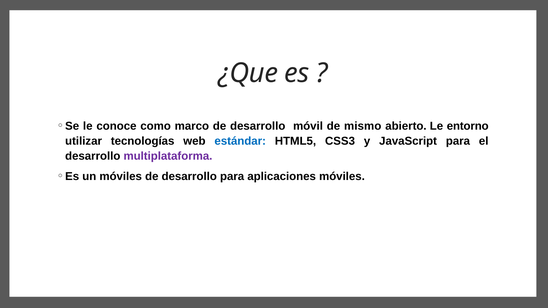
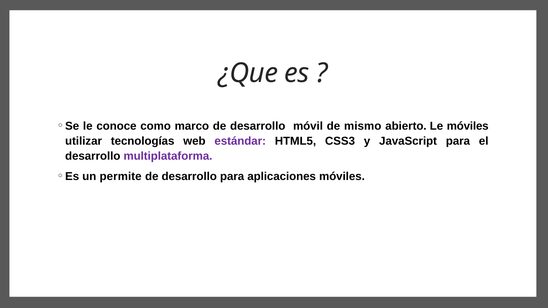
Le entorno: entorno -> móviles
estándar colour: blue -> purple
un móviles: móviles -> permite
